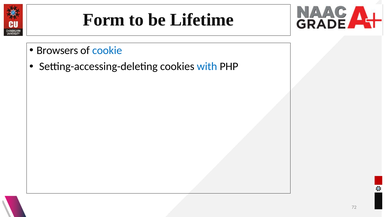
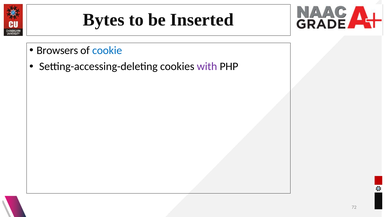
Form: Form -> Bytes
Lifetime: Lifetime -> Inserted
with colour: blue -> purple
